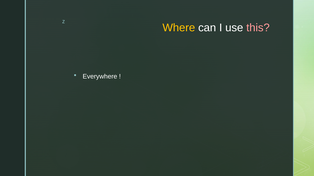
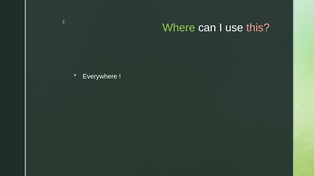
Where colour: yellow -> light green
